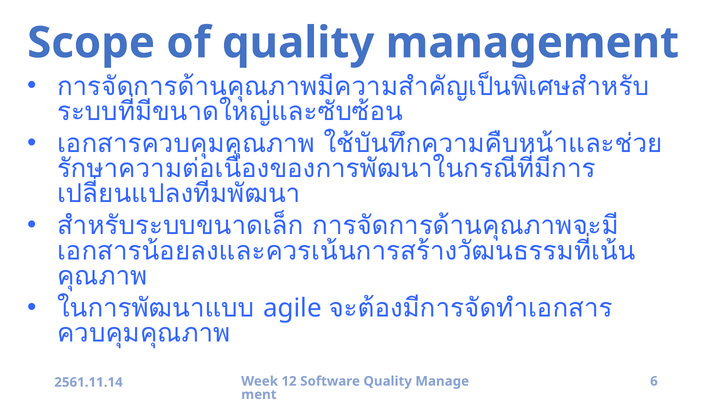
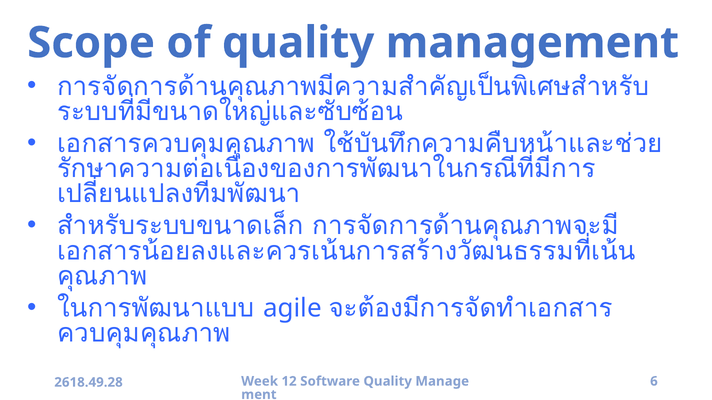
2561.11.14: 2561.11.14 -> 2618.49.28
